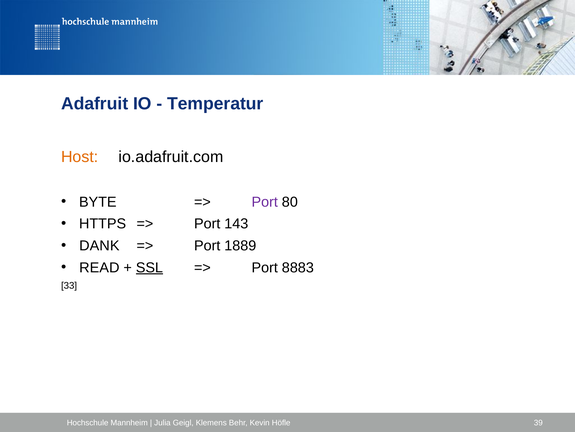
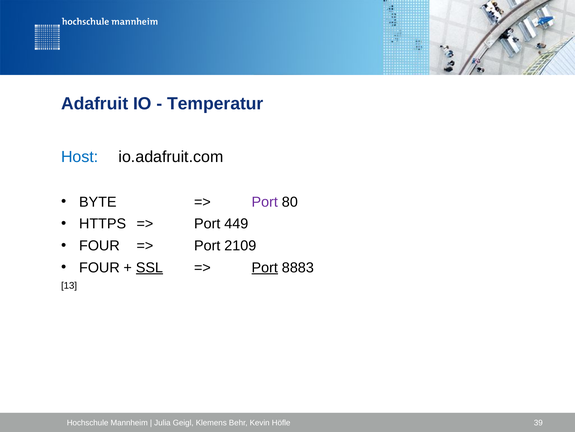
Host colour: orange -> blue
143: 143 -> 449
DANK at (99, 245): DANK -> FOUR
1889: 1889 -> 2109
READ at (99, 267): READ -> FOUR
Port at (265, 267) underline: none -> present
33: 33 -> 13
